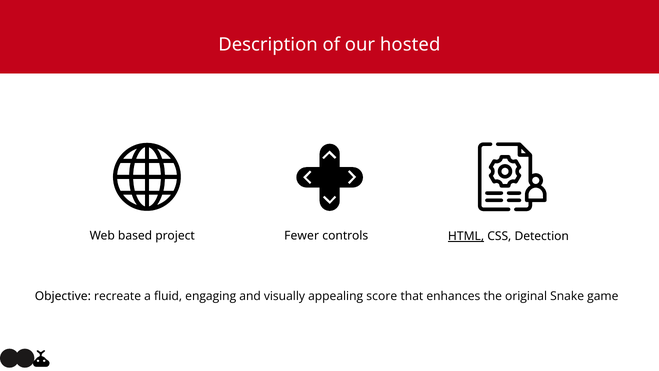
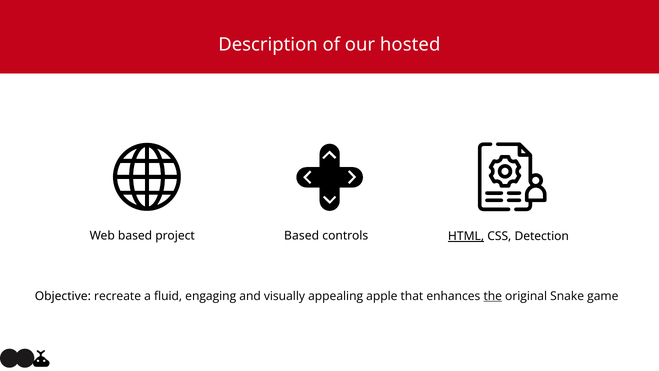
project Fewer: Fewer -> Based
score: score -> apple
the underline: none -> present
